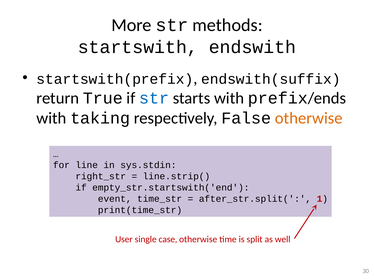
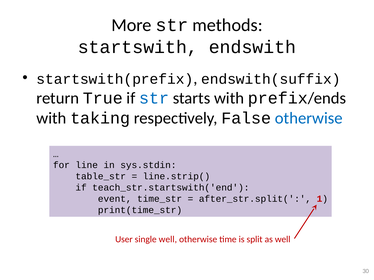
otherwise at (309, 118) colour: orange -> blue
right_str: right_str -> table_str
empty_str.startswith('end: empty_str.startswith('end -> teach_str.startswith('end
single case: case -> well
